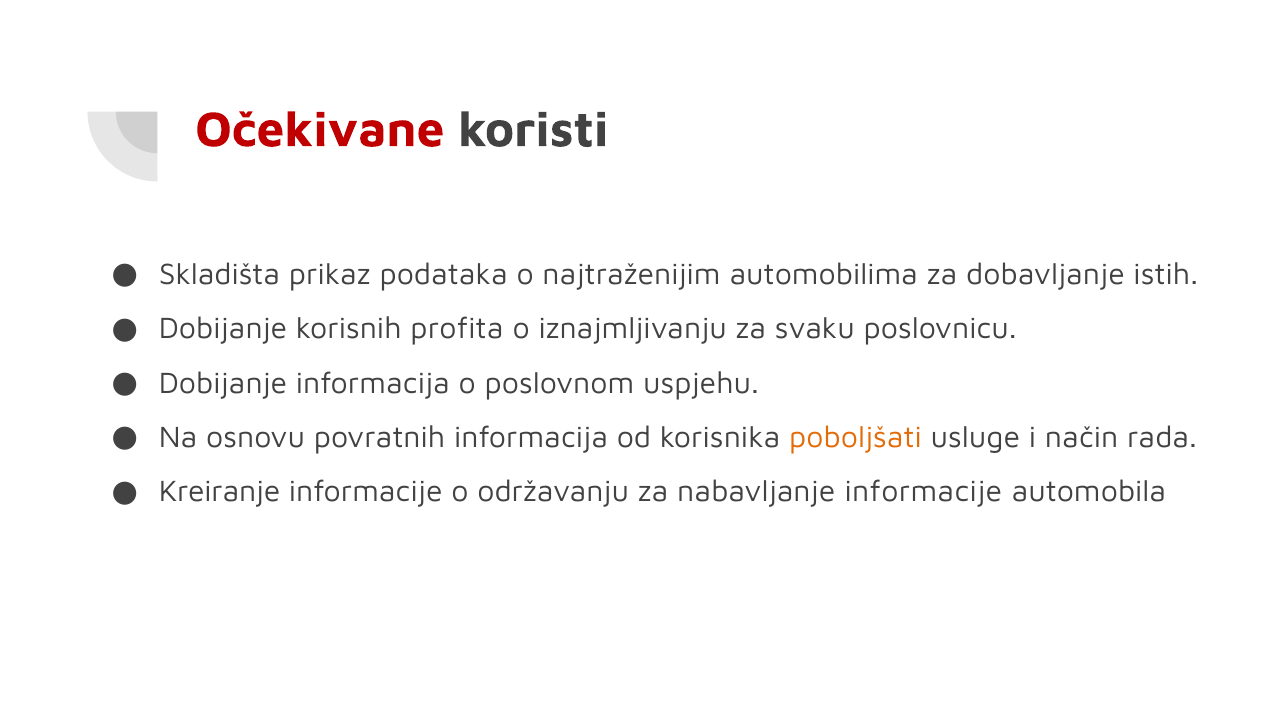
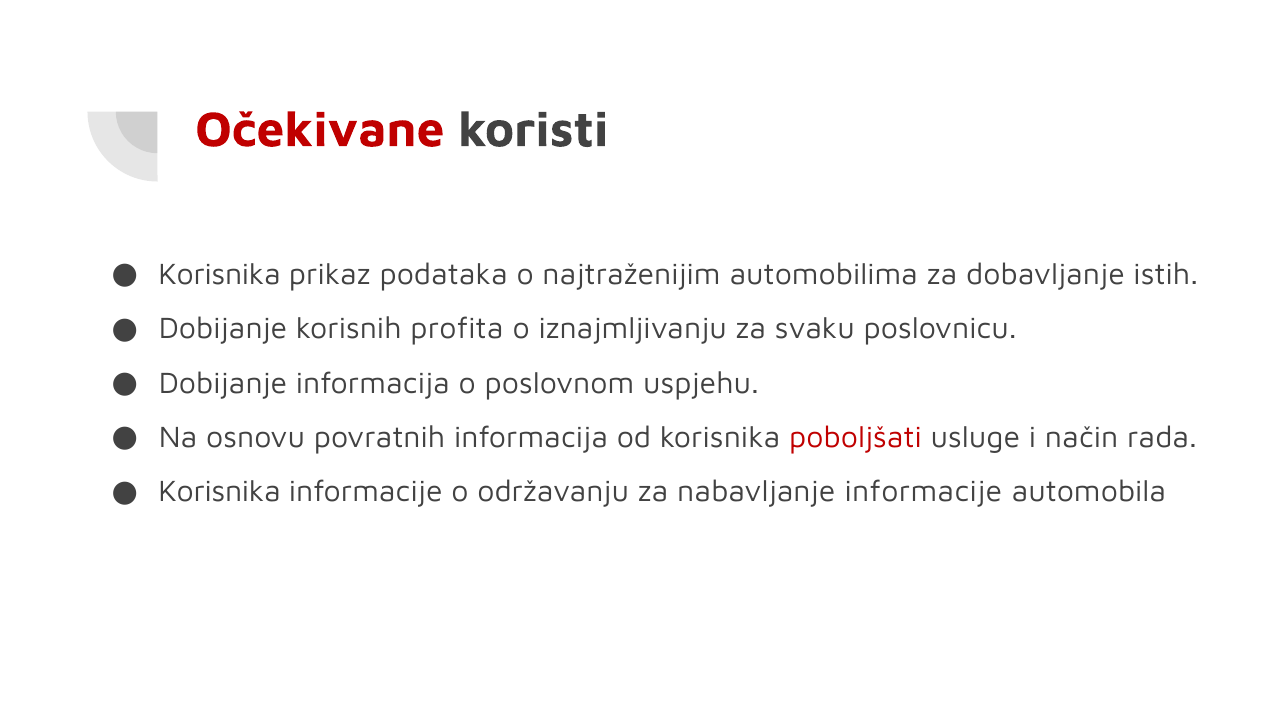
Skladišta at (219, 275): Skladišta -> Korisnika
poboljšati colour: orange -> red
Kreiranje at (220, 492): Kreiranje -> Korisnika
